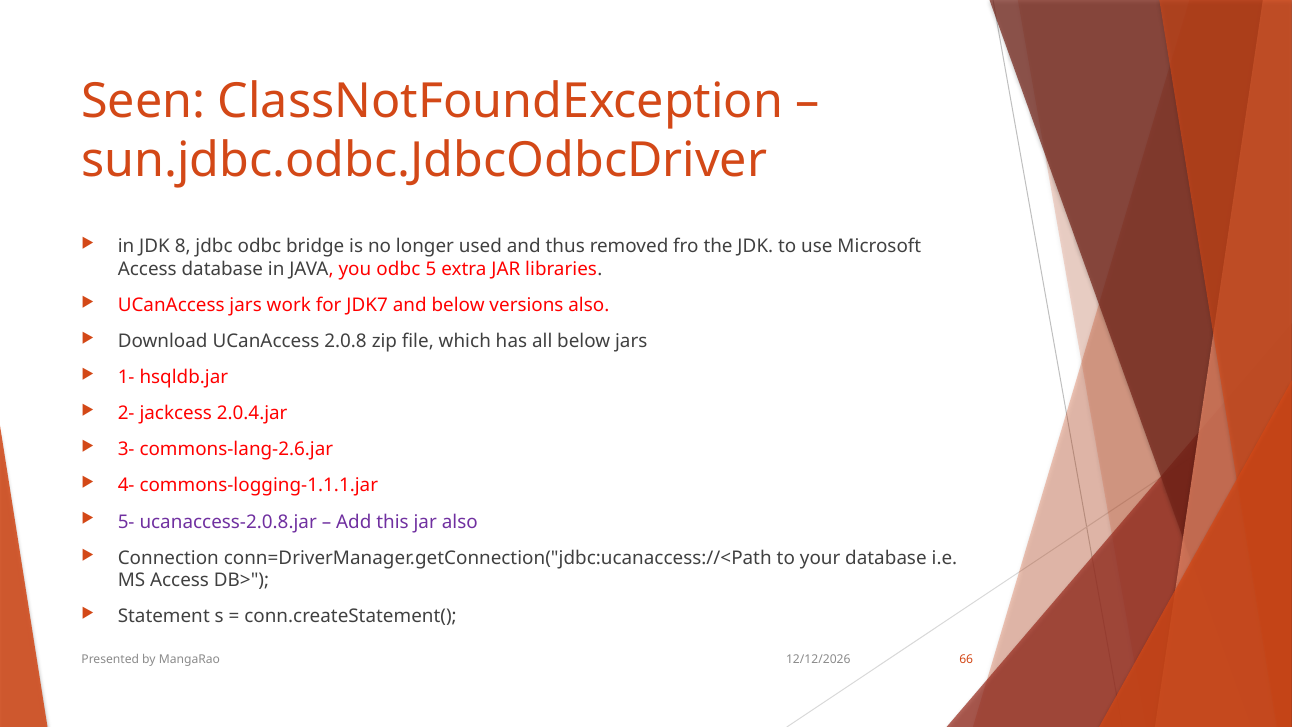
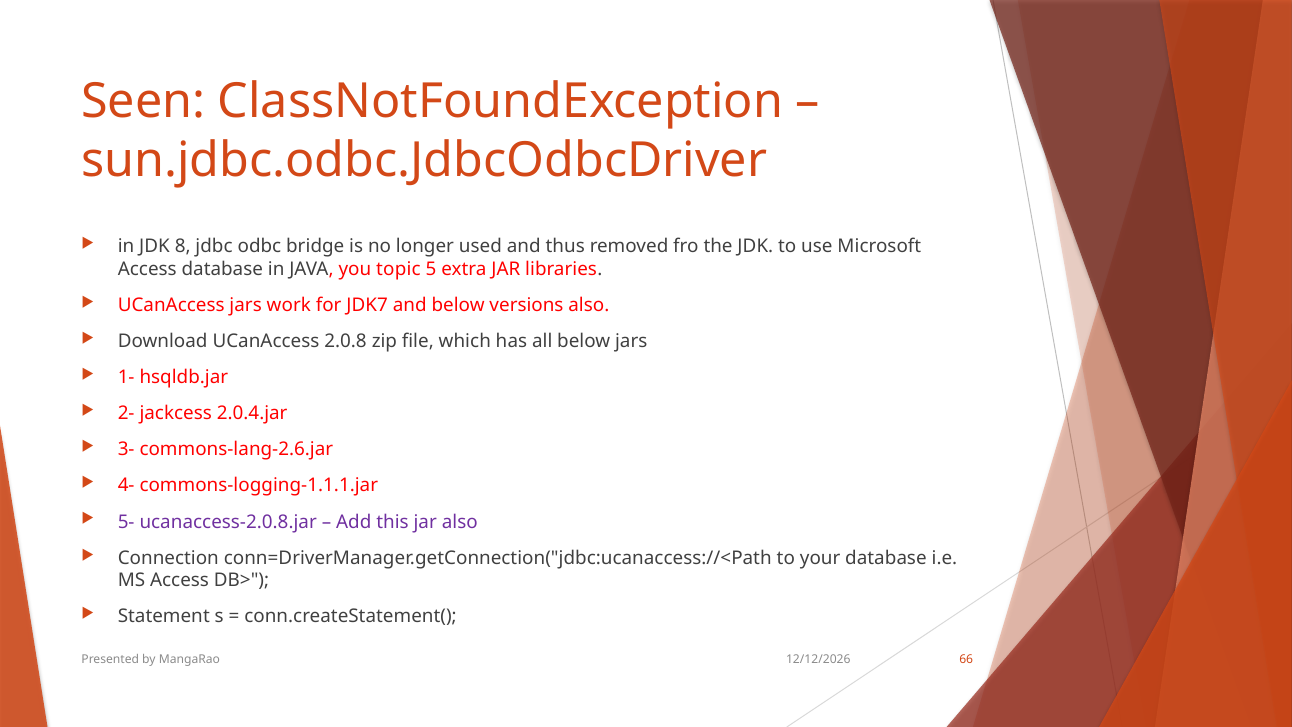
you odbc: odbc -> topic
